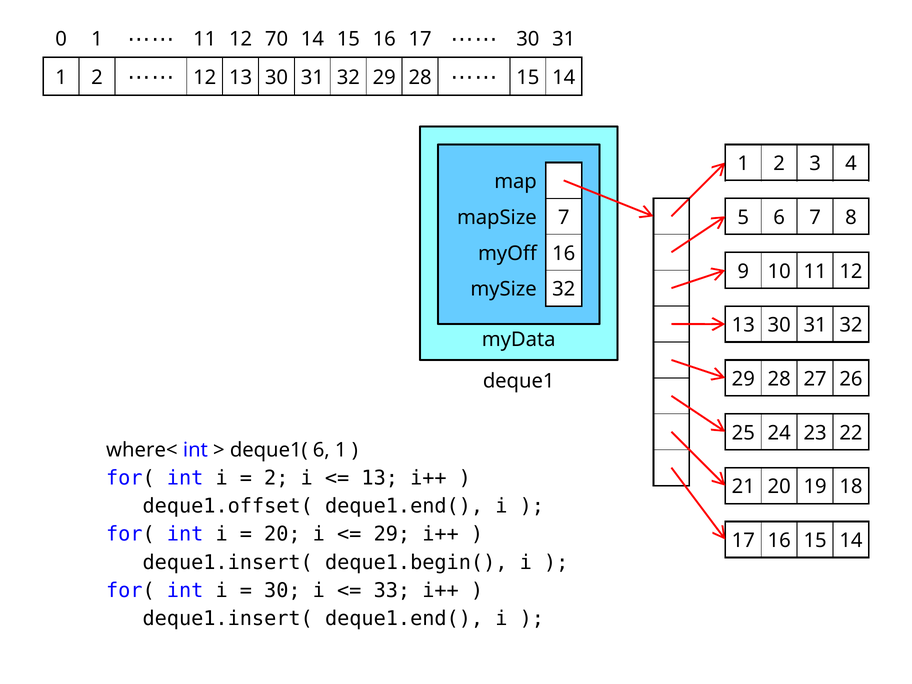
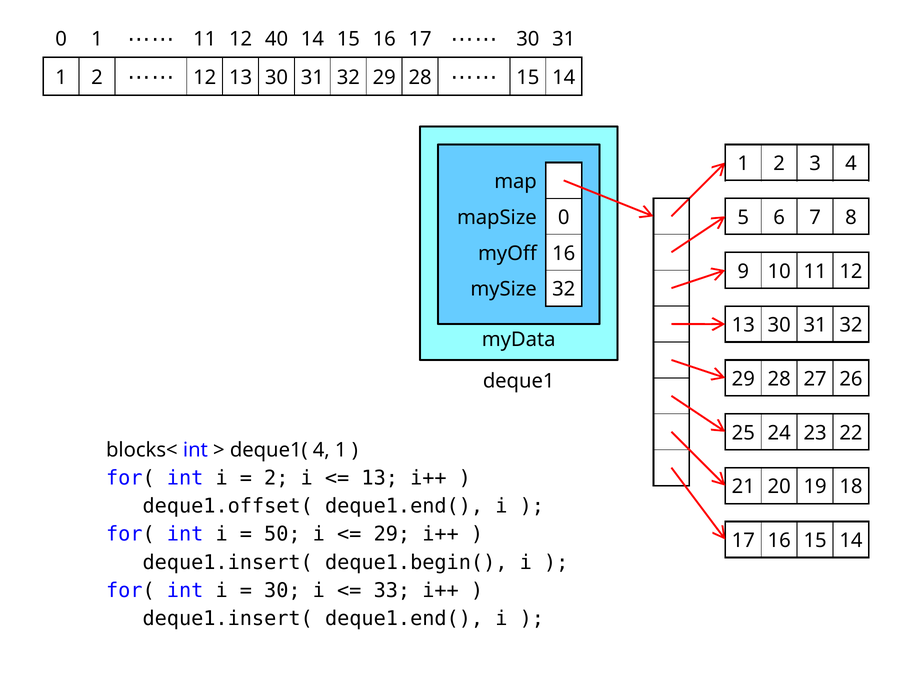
70: 70 -> 40
mapSize 7: 7 -> 0
where<: where< -> blocks<
deque1( 6: 6 -> 4
20 at (282, 534): 20 -> 50
